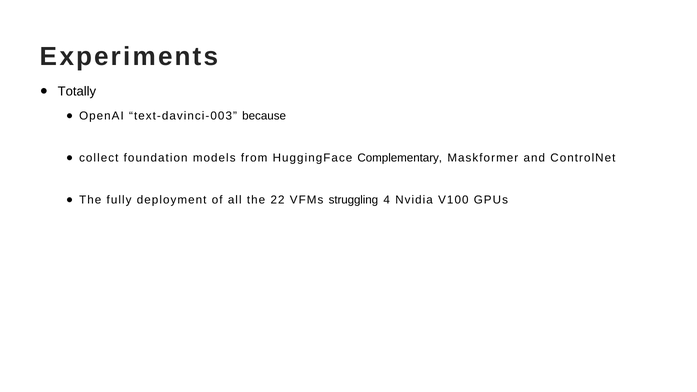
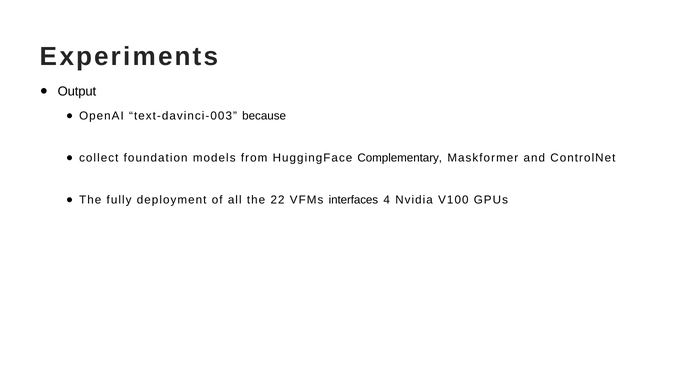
Totally: Totally -> Output
struggling: struggling -> interfaces
